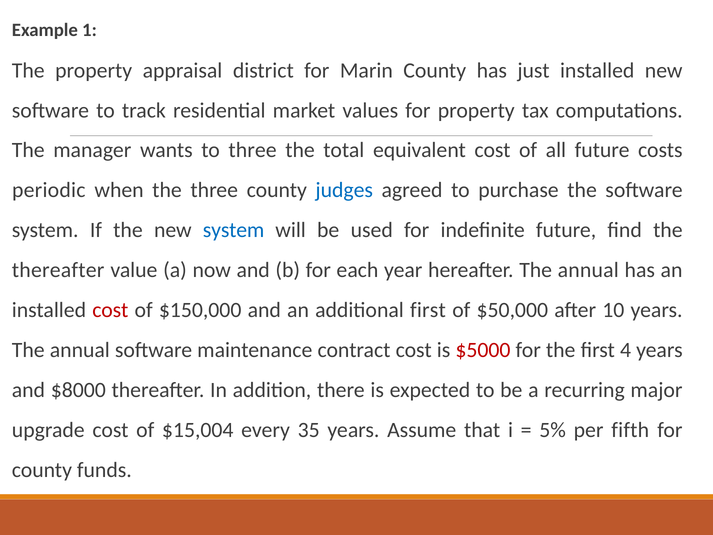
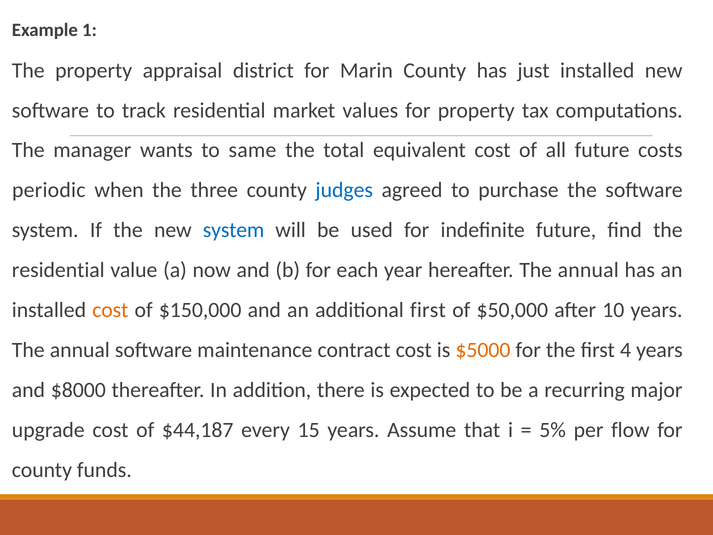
to three: three -> same
thereafter at (58, 270): thereafter -> residential
cost at (110, 310) colour: red -> orange
$5000 colour: red -> orange
$15,004: $15,004 -> $44,187
35: 35 -> 15
fifth: fifth -> flow
